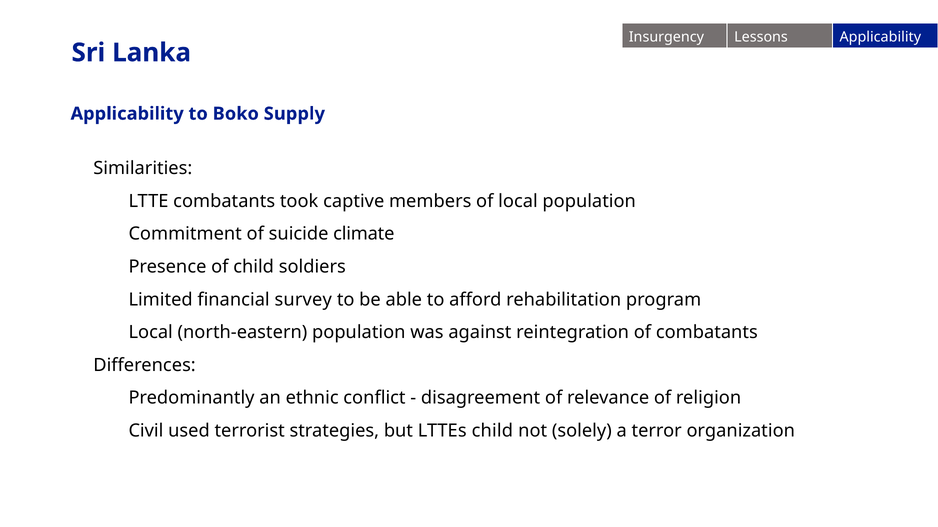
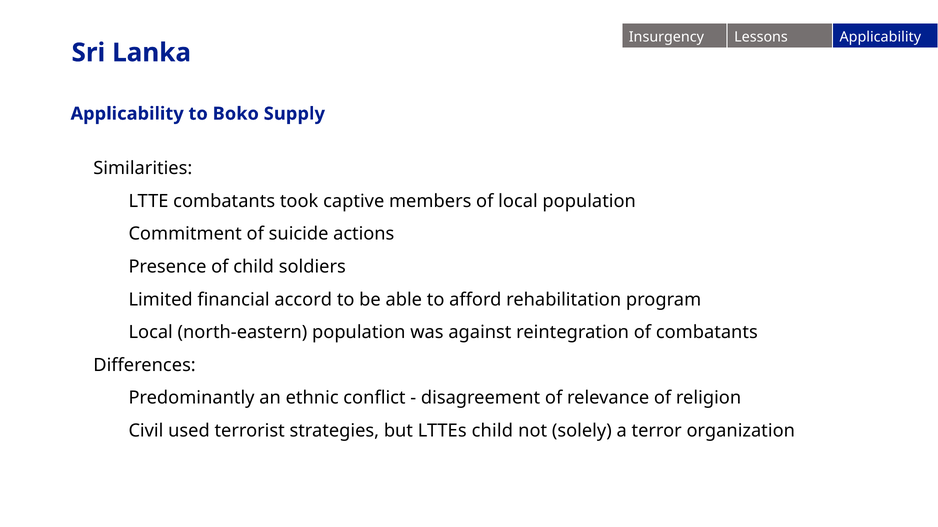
climate: climate -> actions
survey: survey -> accord
